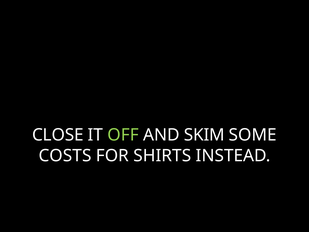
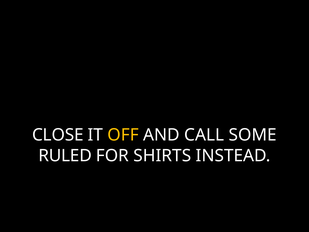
OFF colour: light green -> yellow
SKIM: SKIM -> CALL
COSTS: COSTS -> RULED
